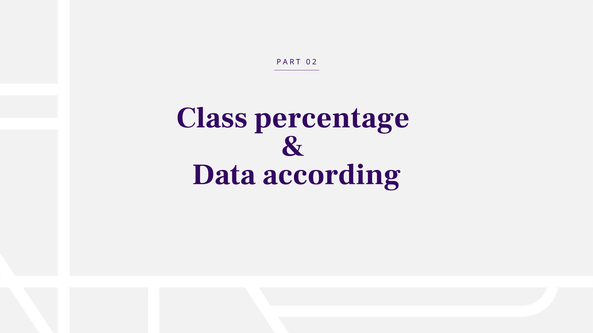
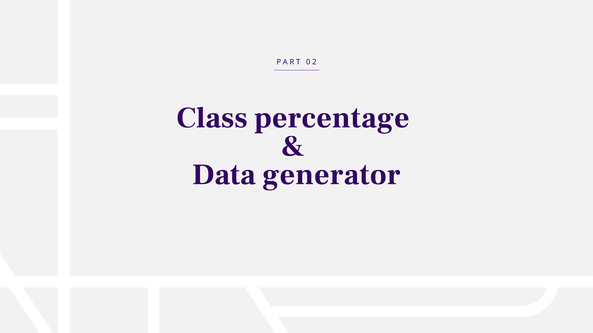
according: according -> generator
